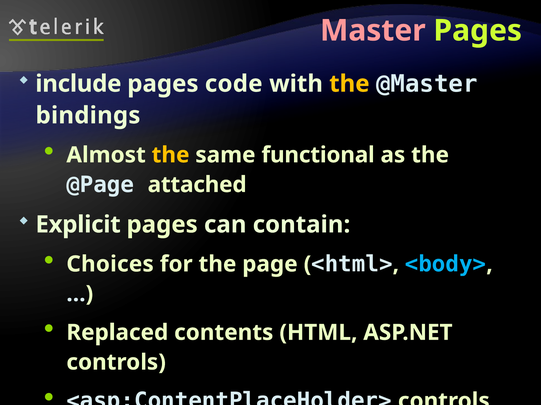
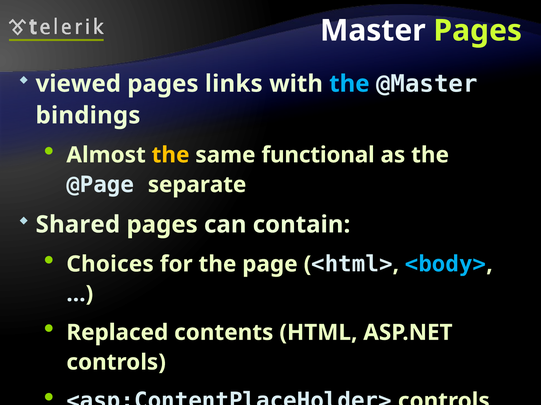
Master colour: pink -> white
include: include -> viewed
code: code -> links
the at (349, 84) colour: yellow -> light blue
attached: attached -> separate
Explicit: Explicit -> Shared
